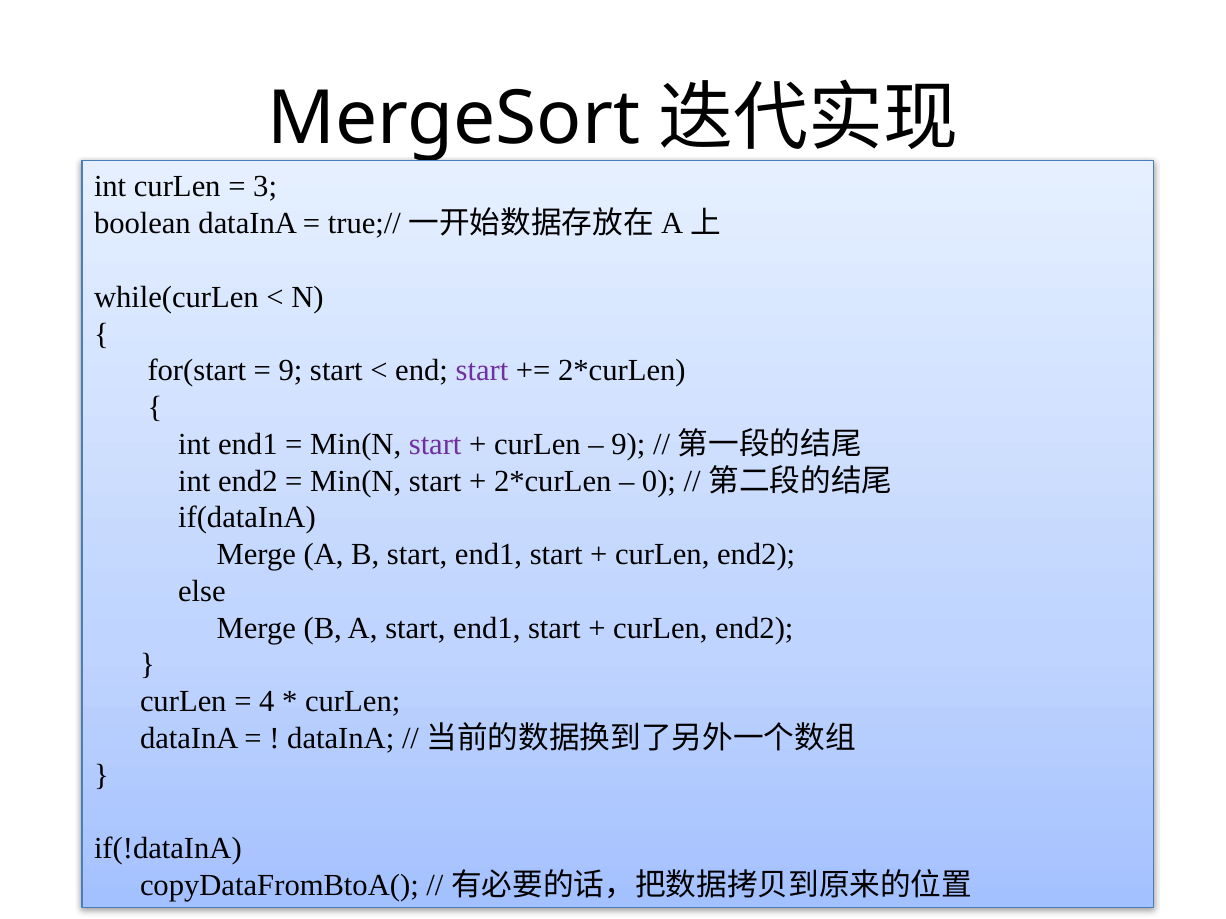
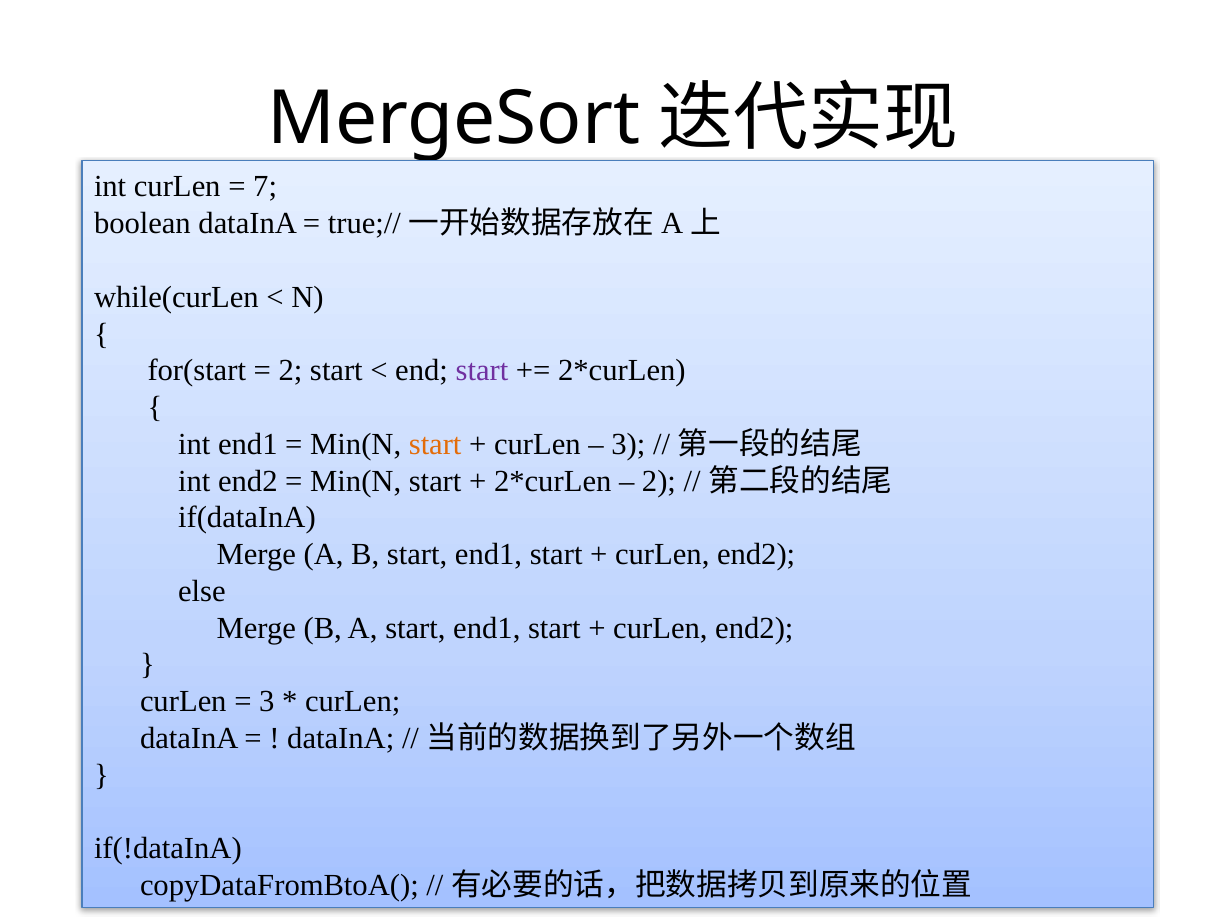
3: 3 -> 7
9 at (290, 371): 9 -> 2
start at (435, 444) colour: purple -> orange
9 at (628, 444): 9 -> 3
0 at (659, 481): 0 -> 2
4 at (267, 702): 4 -> 3
